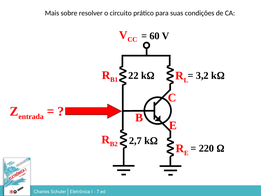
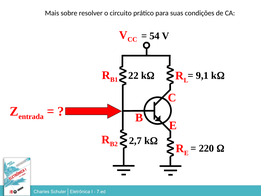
60: 60 -> 54
3,2: 3,2 -> 9,1
